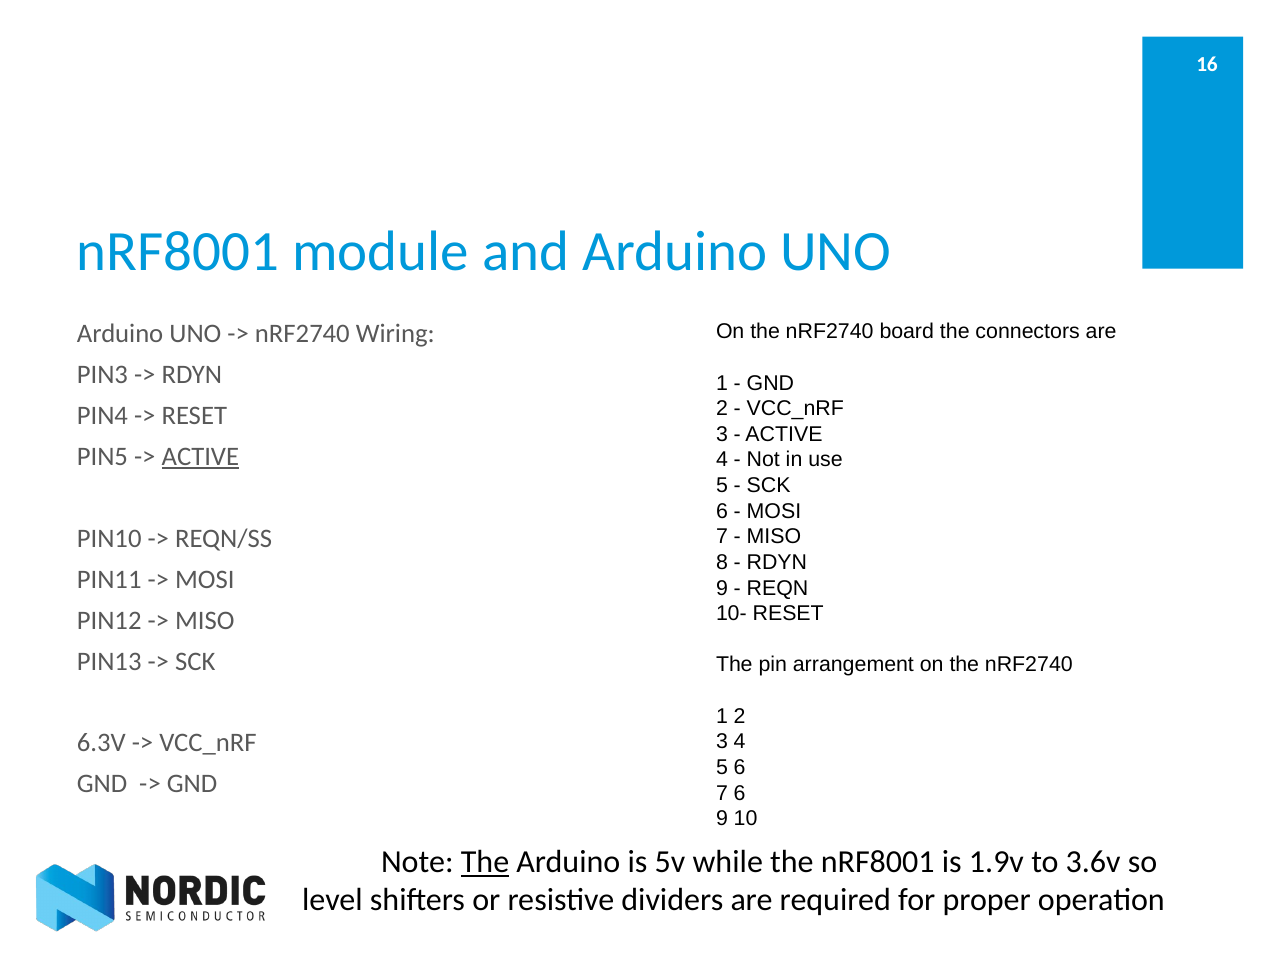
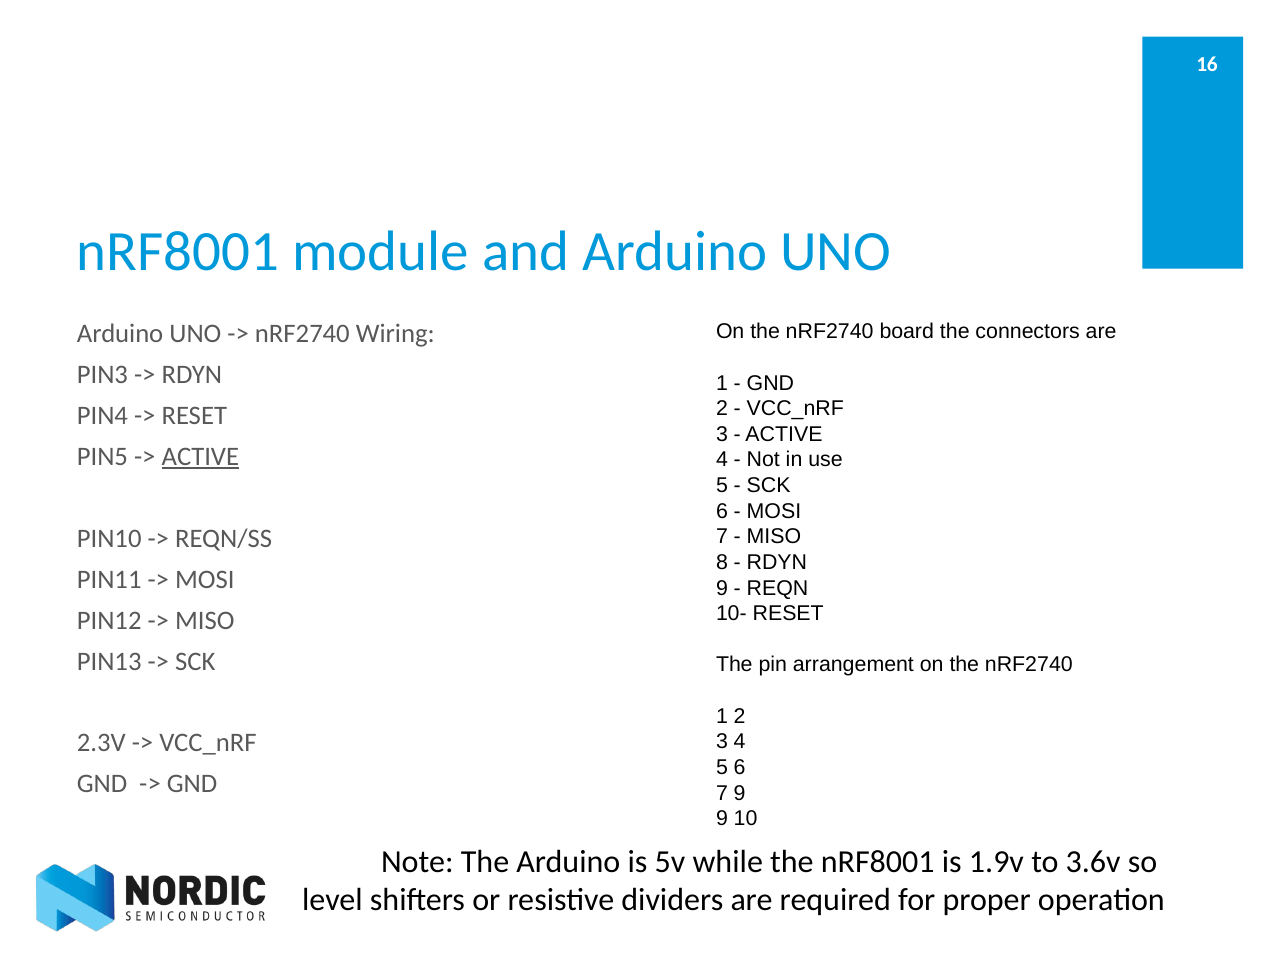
6.3V: 6.3V -> 2.3V
7 6: 6 -> 9
The at (485, 862) underline: present -> none
